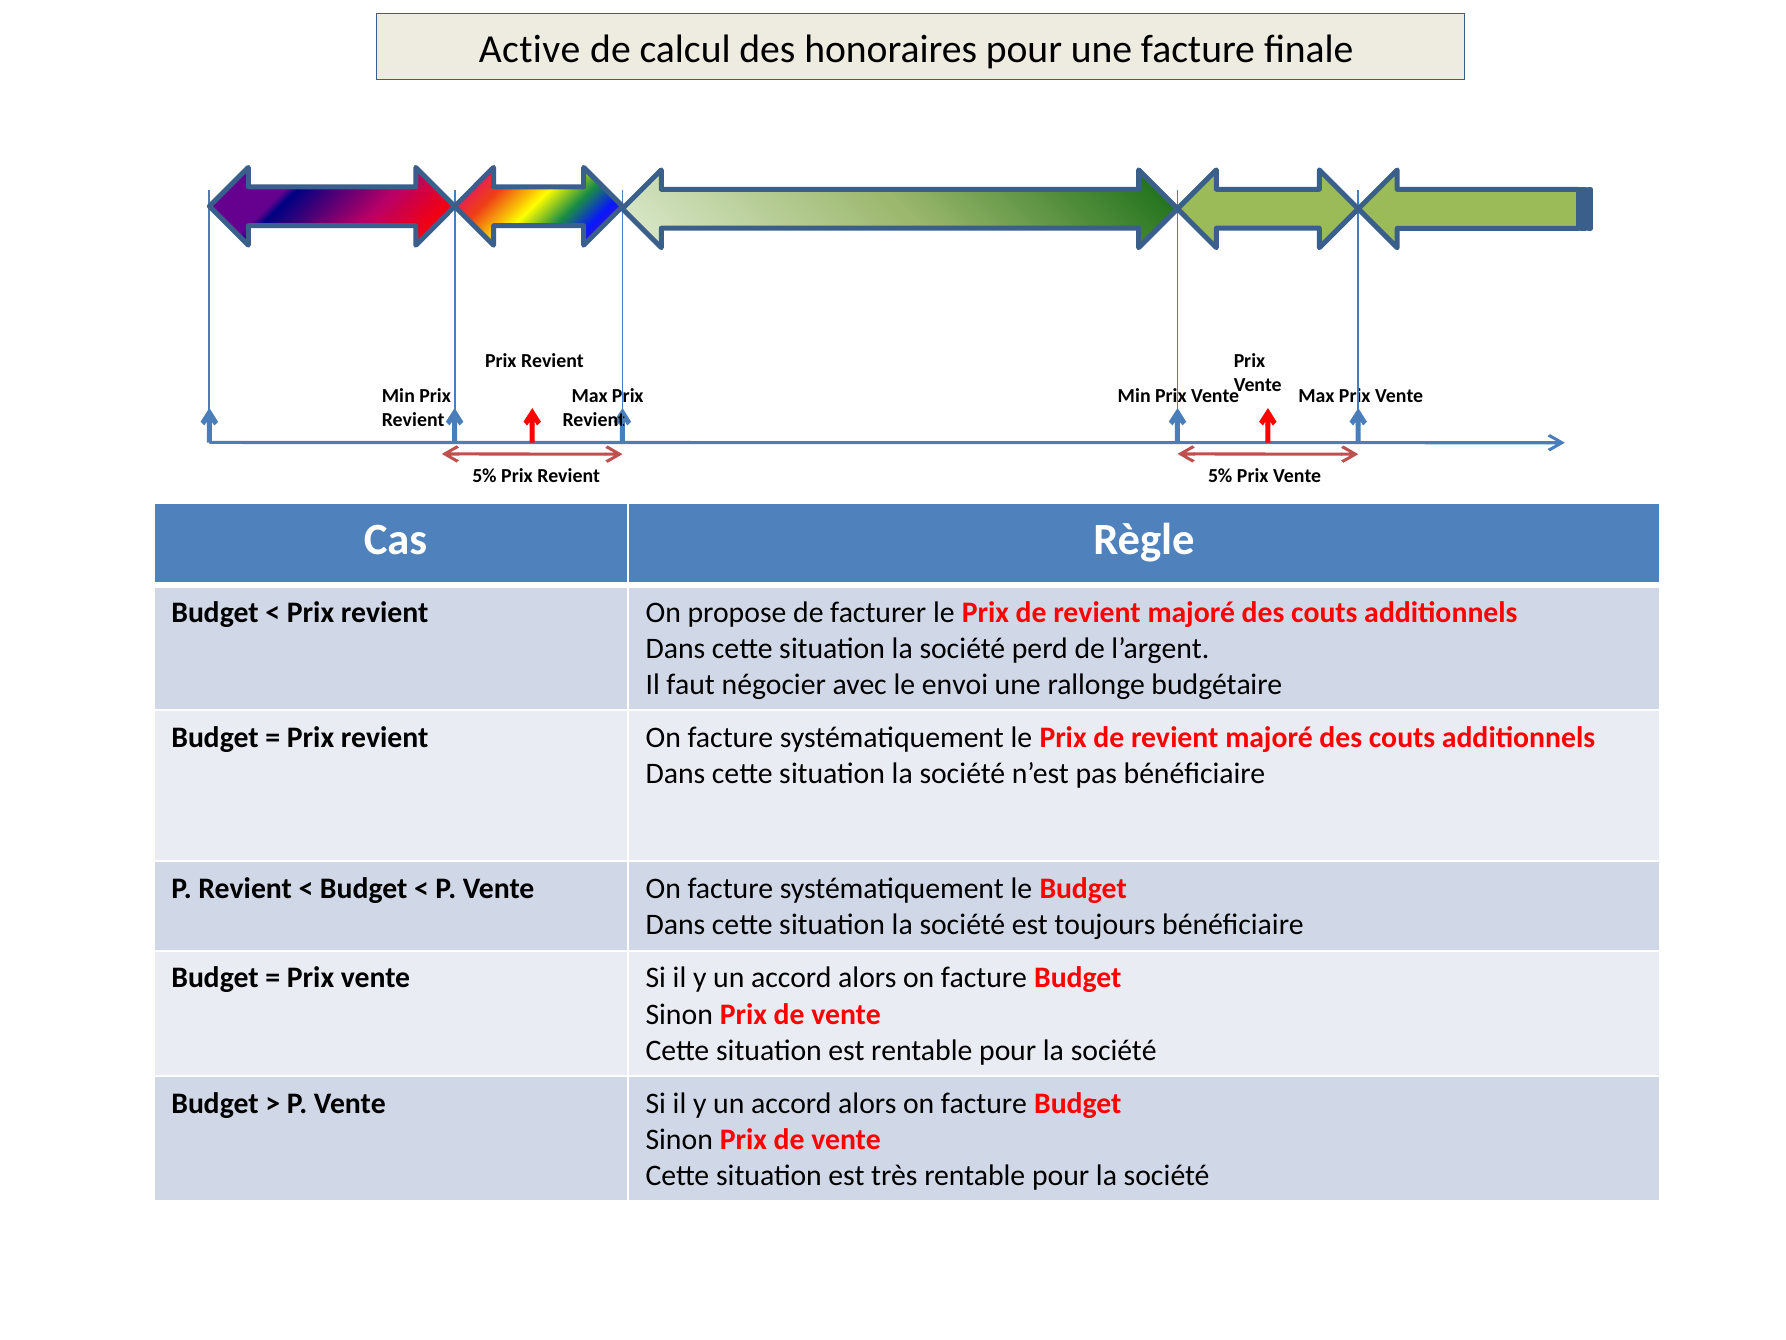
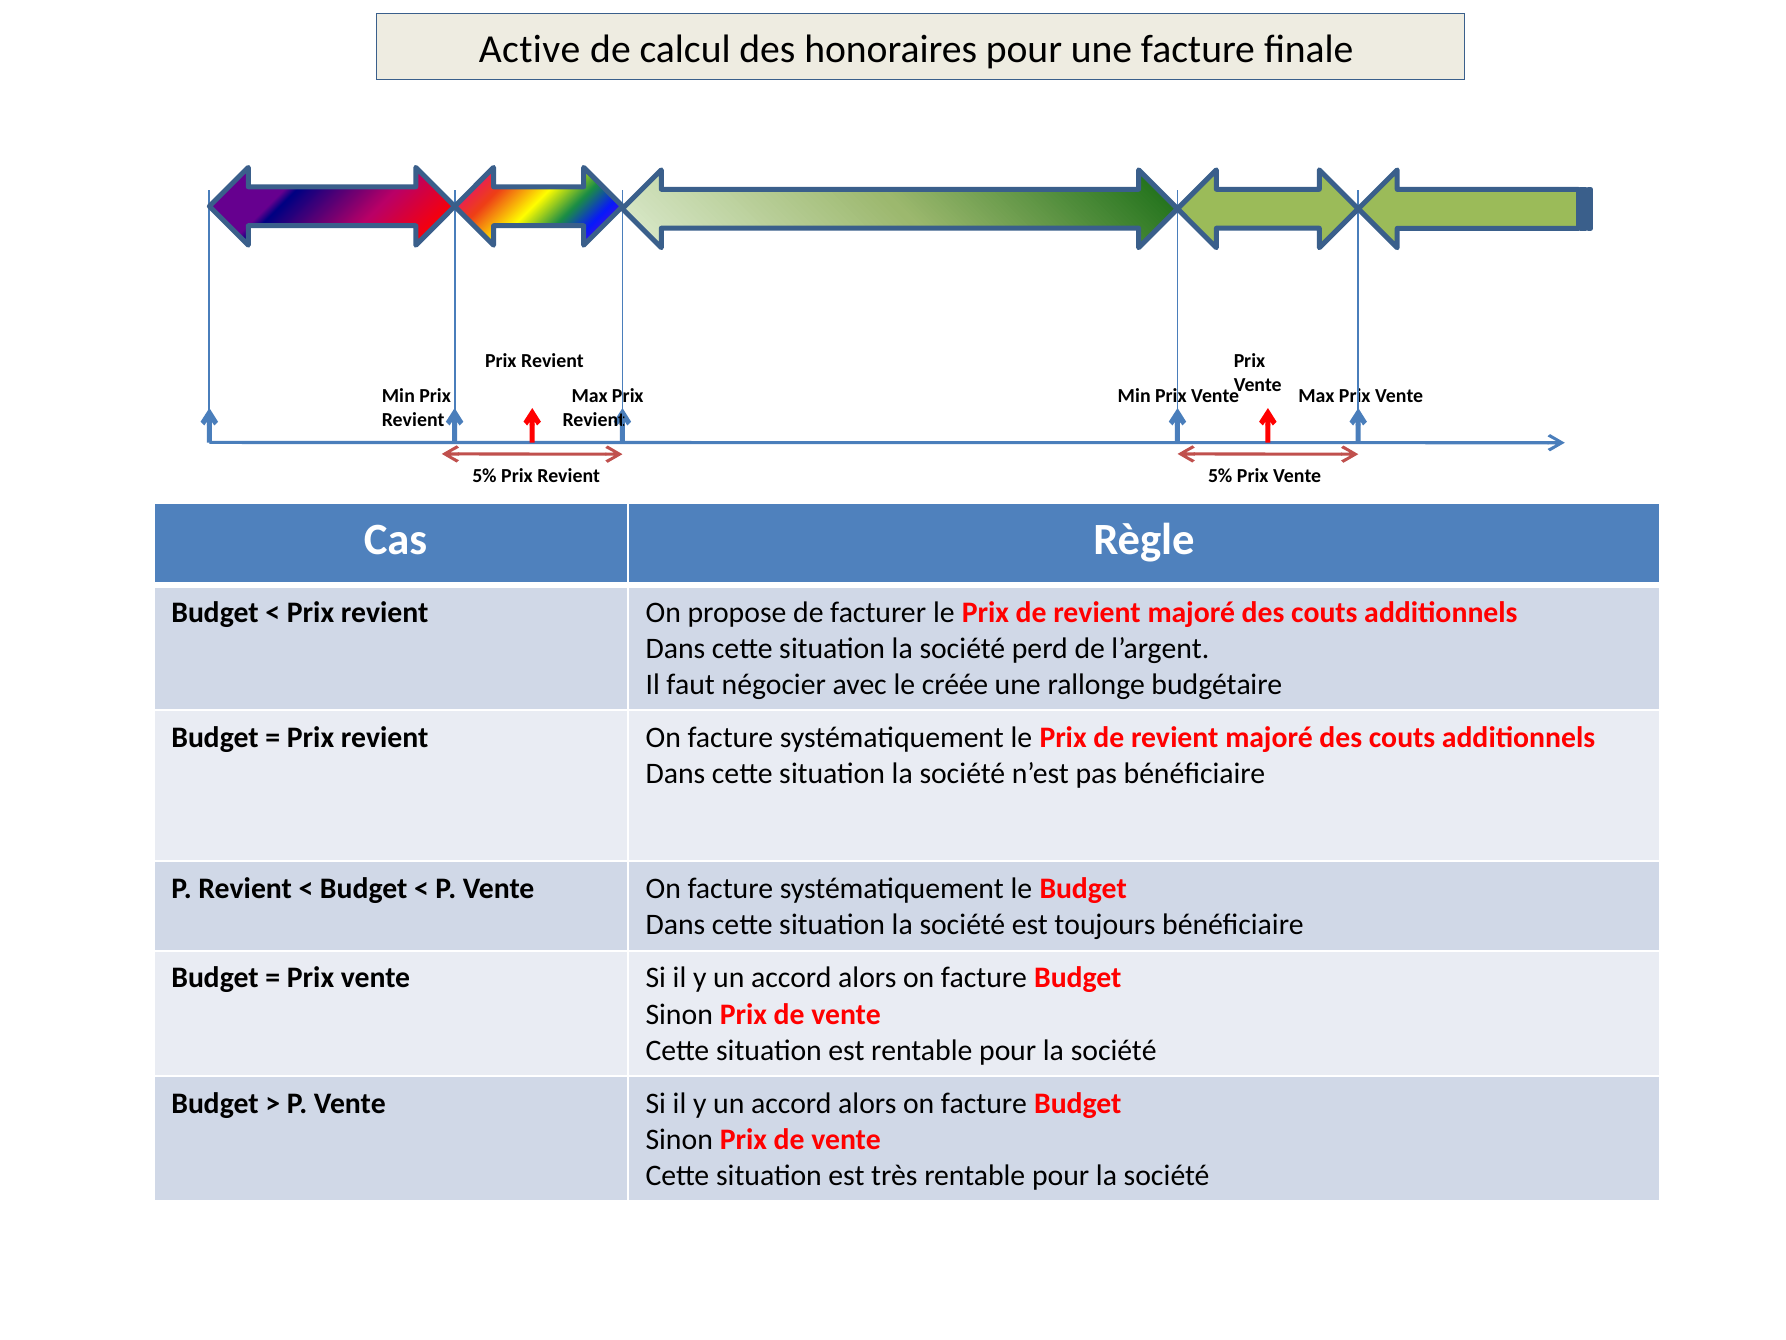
envoi: envoi -> créée
